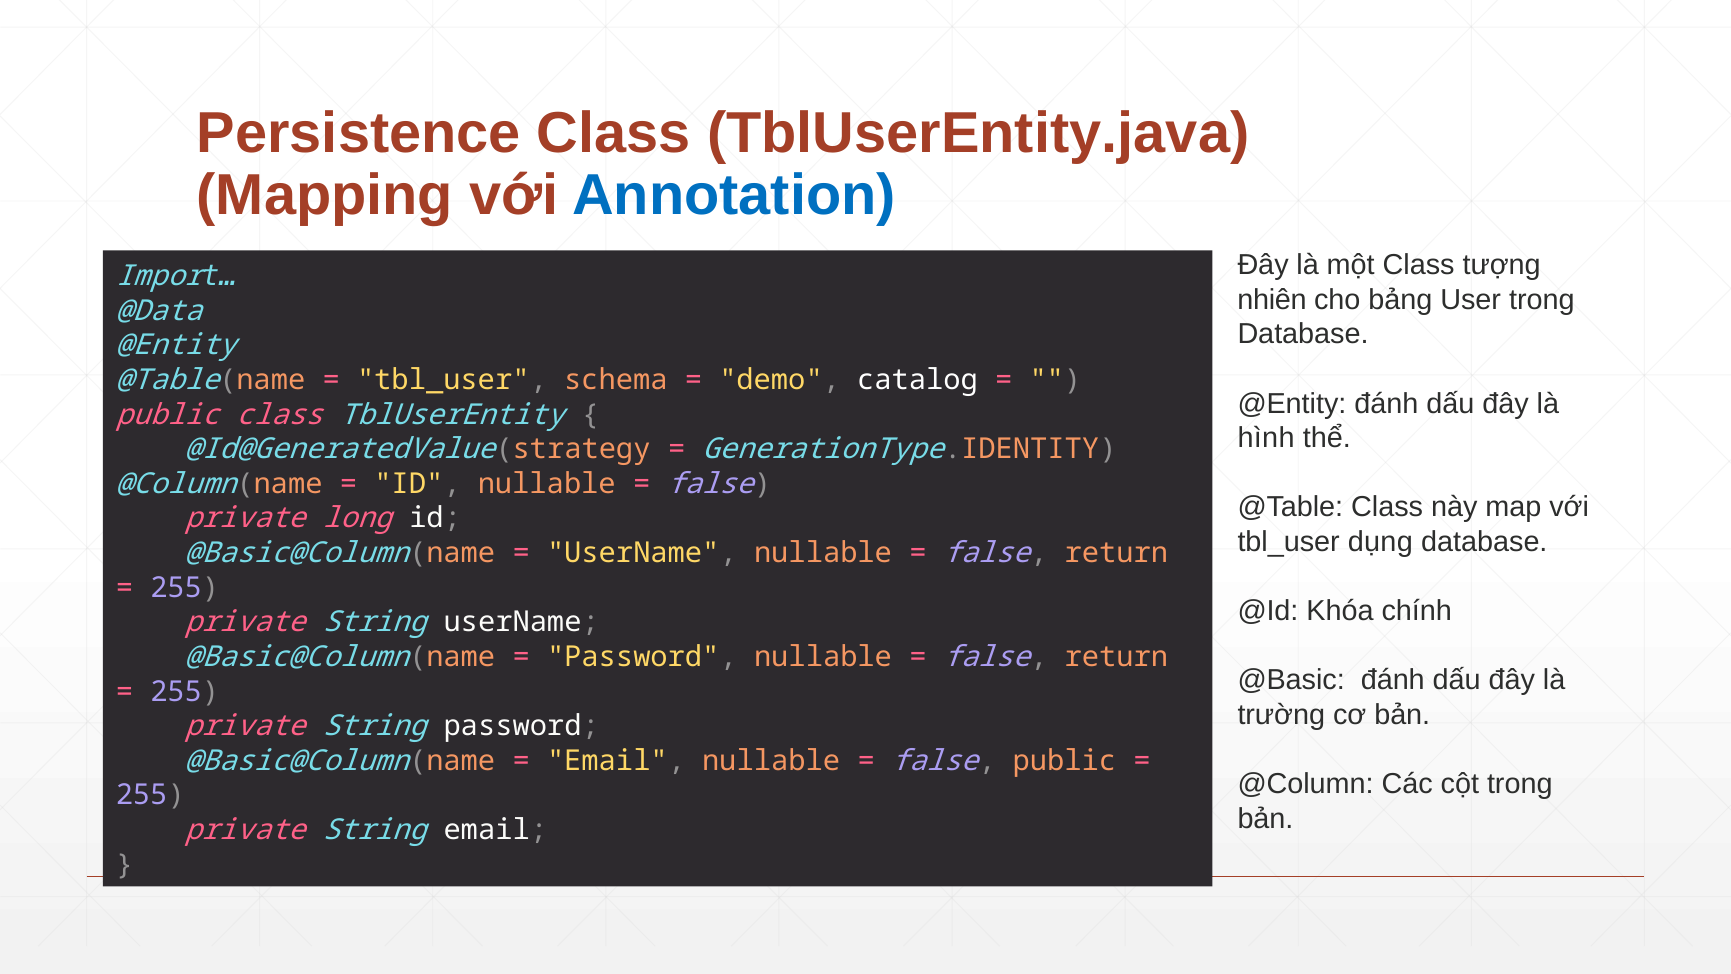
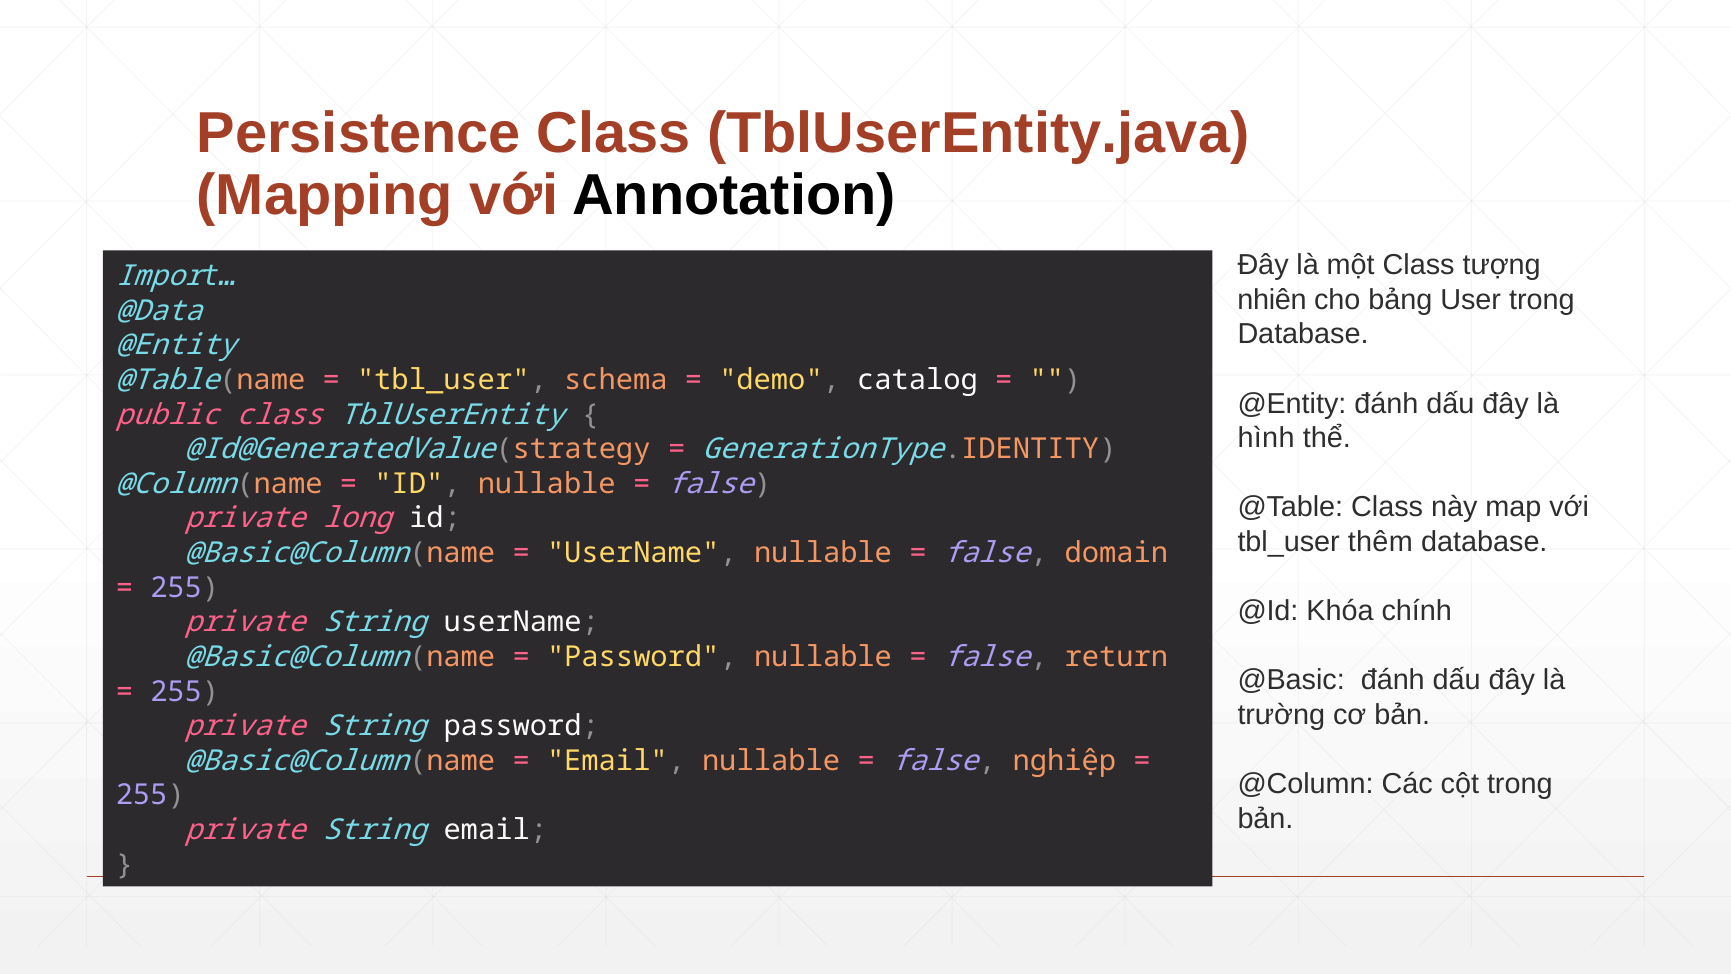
Annotation colour: blue -> black
dụng: dụng -> thêm
return at (1116, 553): return -> domain
false public: public -> nghiệp
